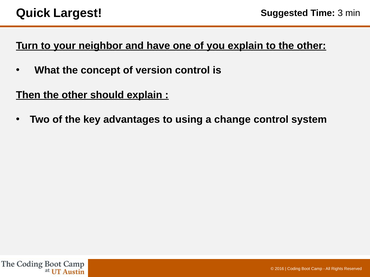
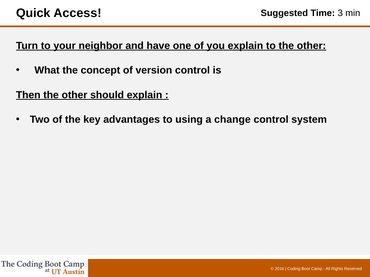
Largest: Largest -> Access
